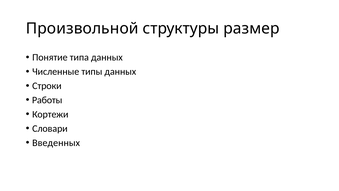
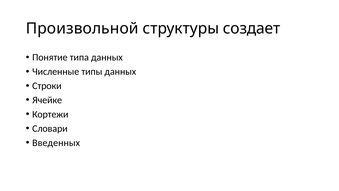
размер: размер -> создает
Работы: Работы -> Ячейке
